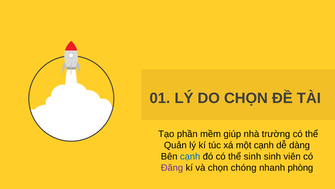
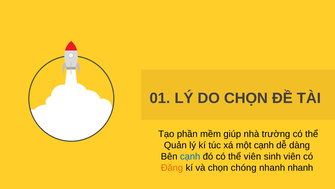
thể sinh: sinh -> viên
Đăng colour: purple -> orange
nhanh phòng: phòng -> nhanh
